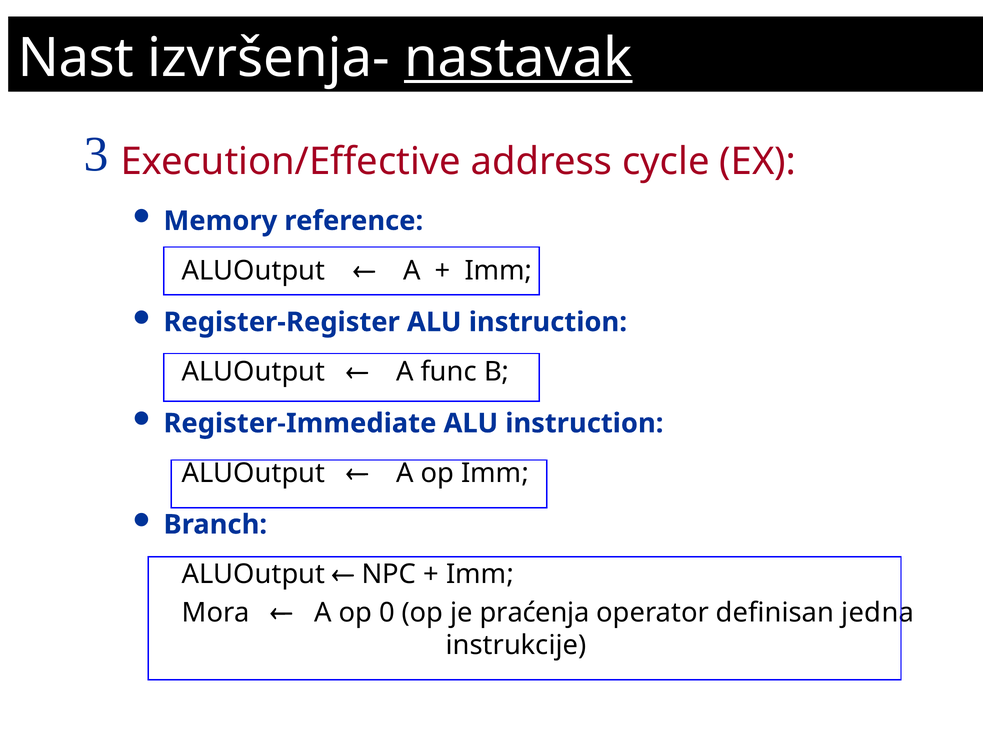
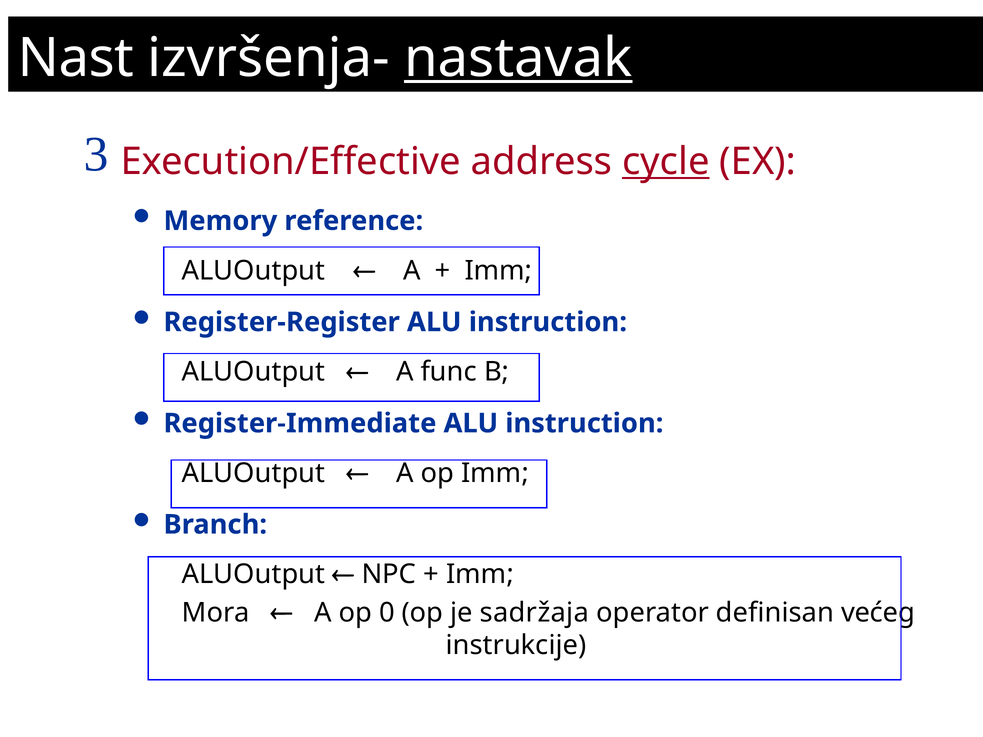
cycle underline: none -> present
praćenja: praćenja -> sadržaja
jedna: jedna -> većeg
